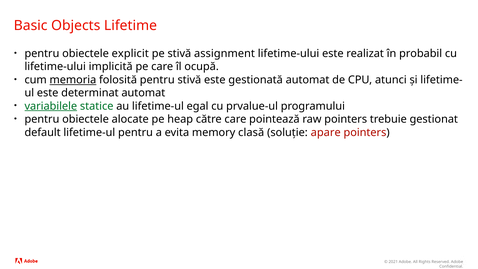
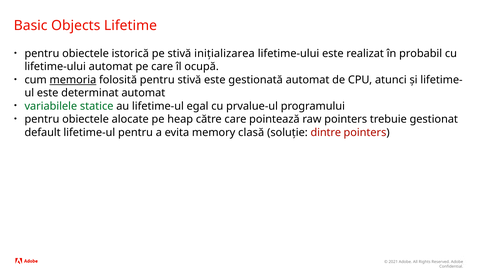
explicit: explicit -> istorică
assignment: assignment -> inițializarea
lifetime-ului implicită: implicită -> automat
variabilele underline: present -> none
apare: apare -> dintre
